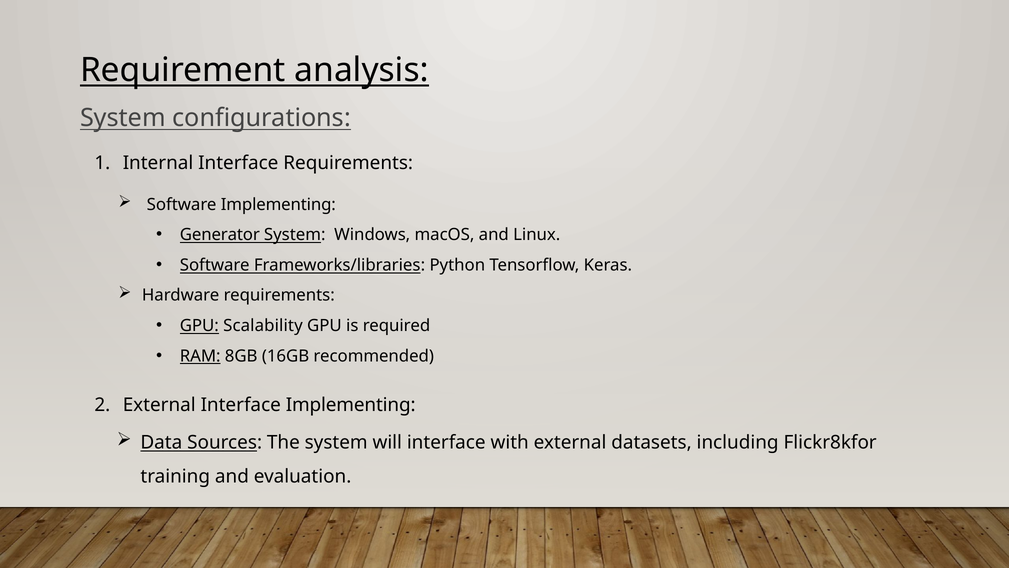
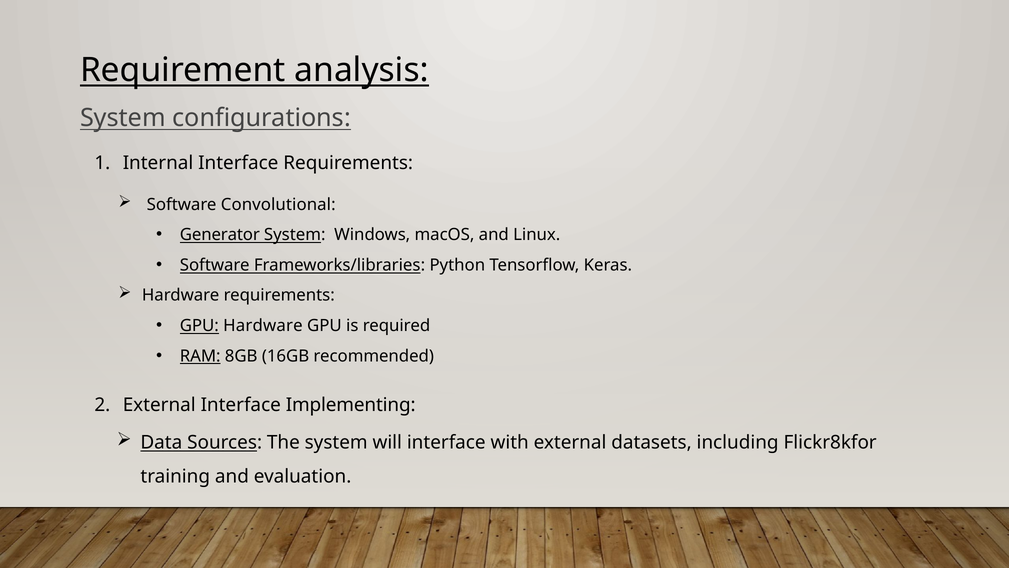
Software Implementing: Implementing -> Convolutional
GPU Scalability: Scalability -> Hardware
